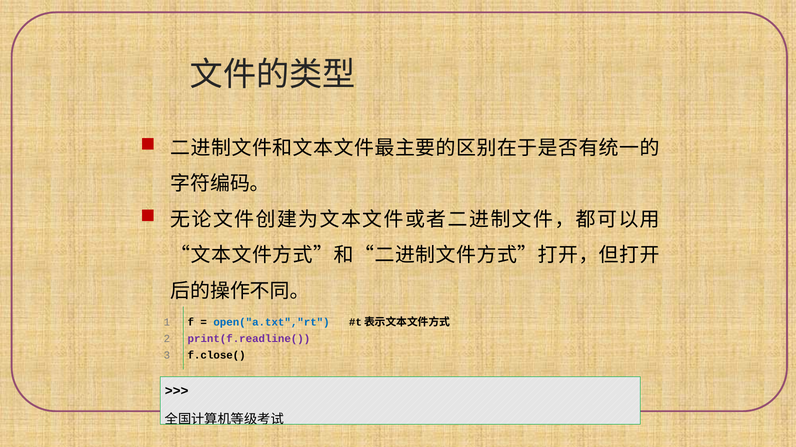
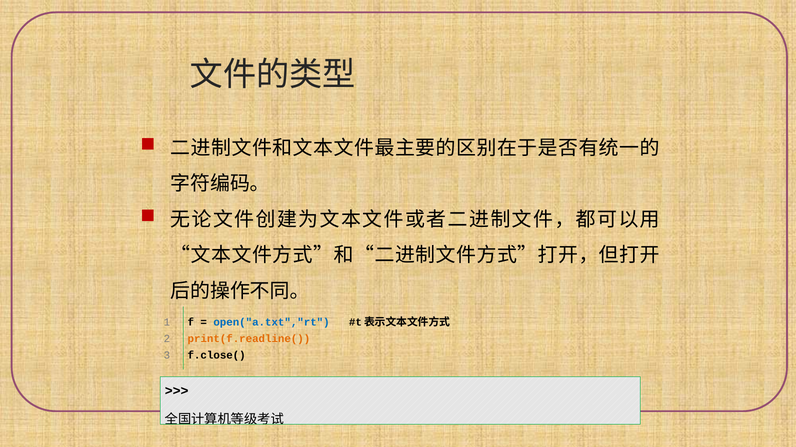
print(f.readline( colour: purple -> orange
